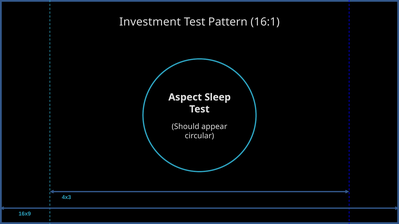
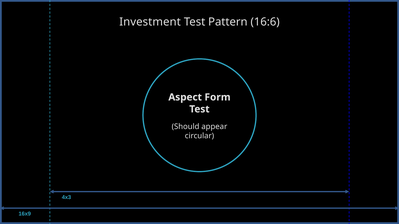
16:1: 16:1 -> 16:6
Sleep: Sleep -> Form
